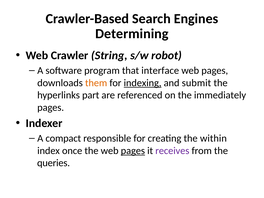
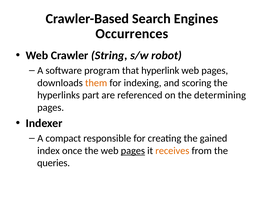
Determining: Determining -> Occurrences
interface: interface -> hyperlink
indexing underline: present -> none
submit: submit -> scoring
immediately: immediately -> determining
within: within -> gained
receives colour: purple -> orange
